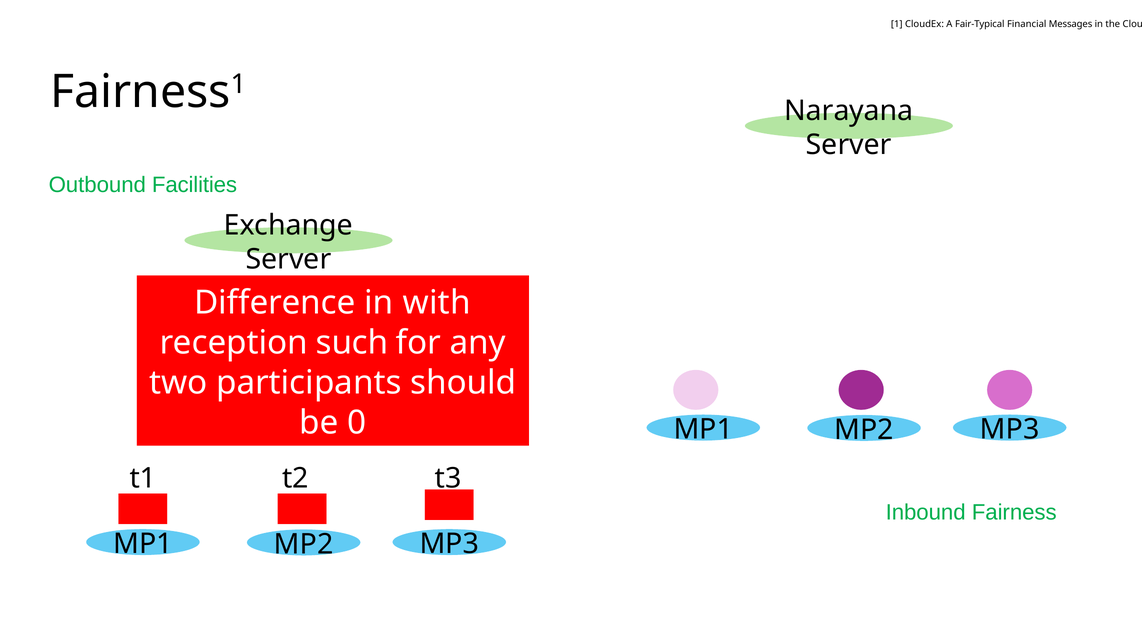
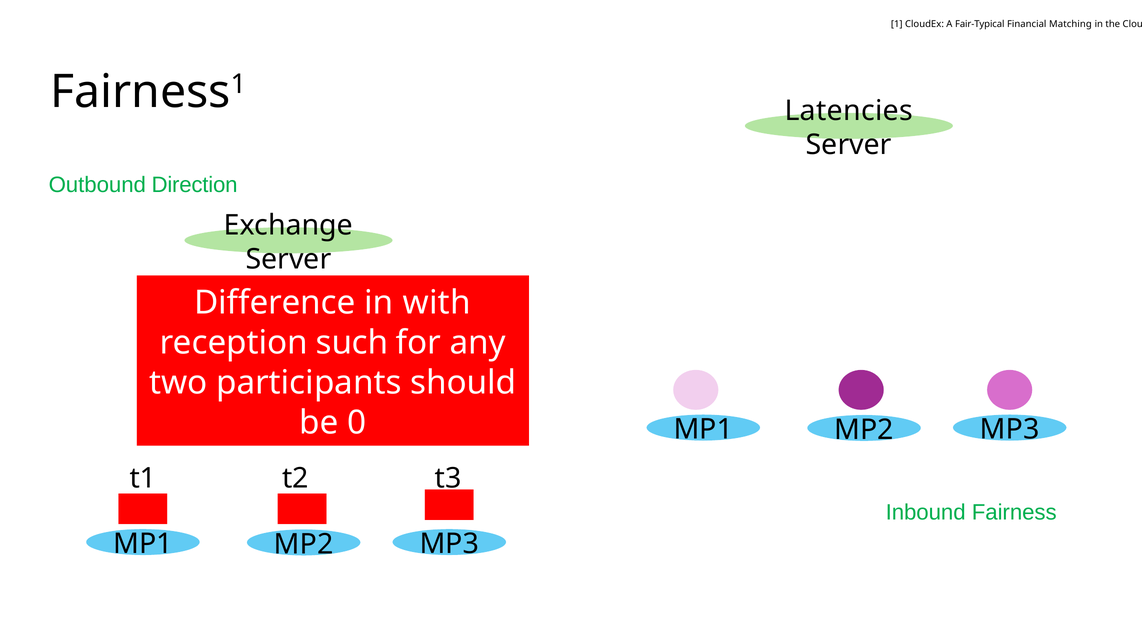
Messages: Messages -> Matching
Narayana: Narayana -> Latencies
Facilities: Facilities -> Direction
